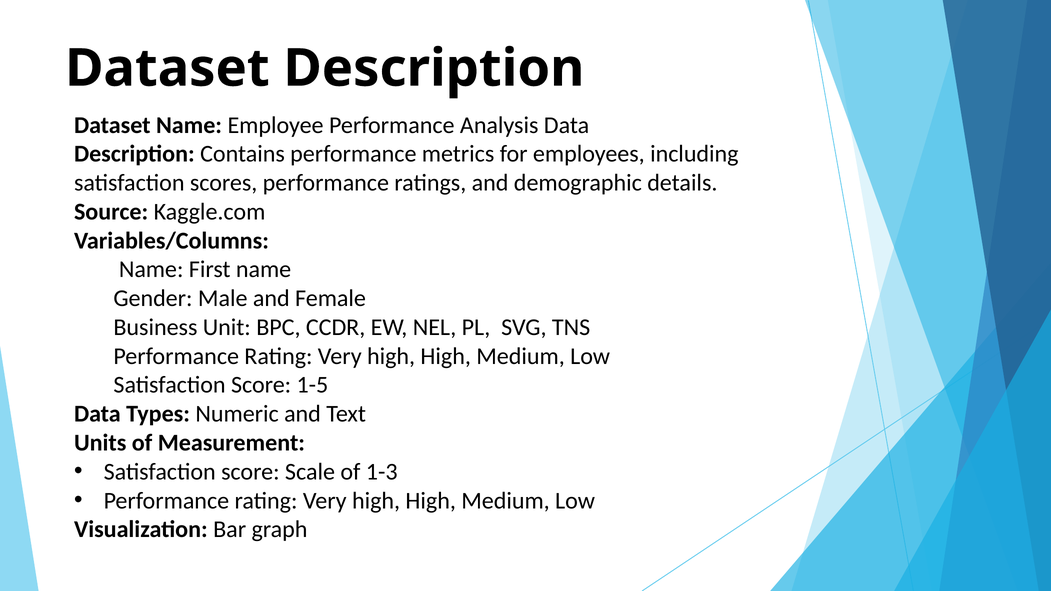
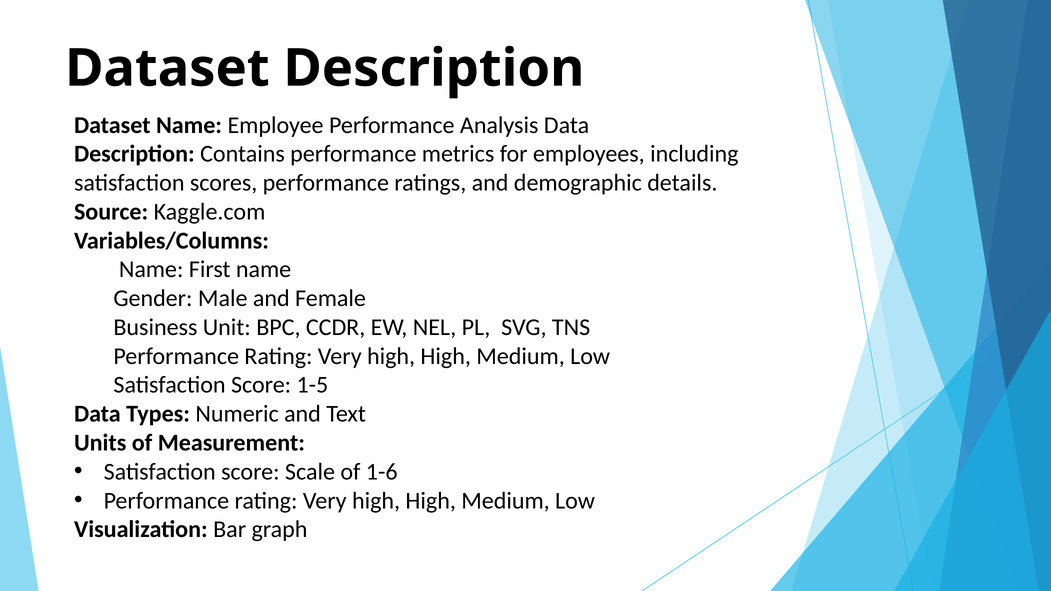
1-3: 1-3 -> 1-6
